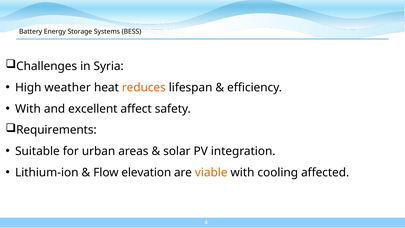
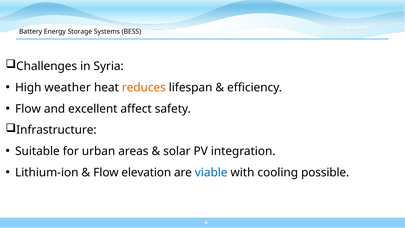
With at (28, 109): With -> Flow
Requirements: Requirements -> Infrastructure
viable colour: orange -> blue
affected: affected -> possible
